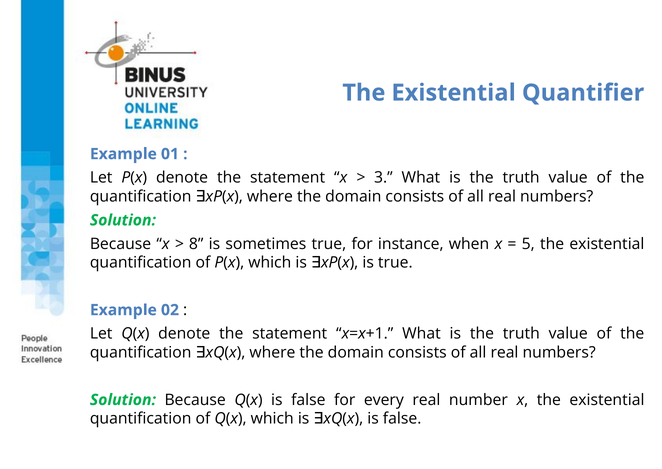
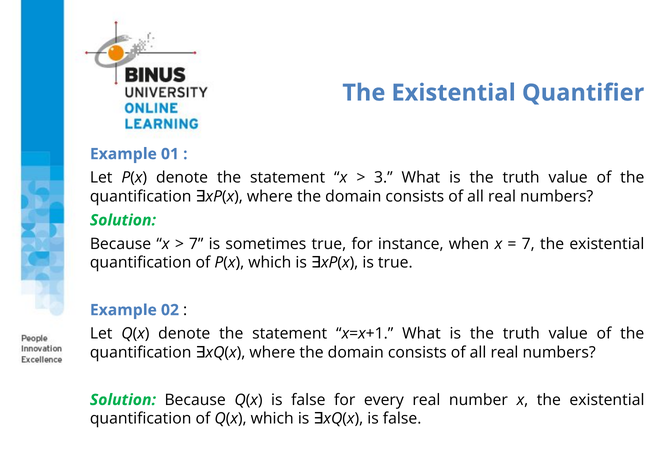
8 at (196, 244): 8 -> 7
5 at (528, 244): 5 -> 7
